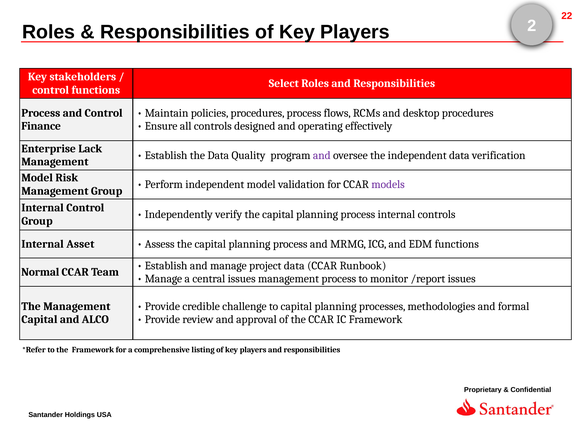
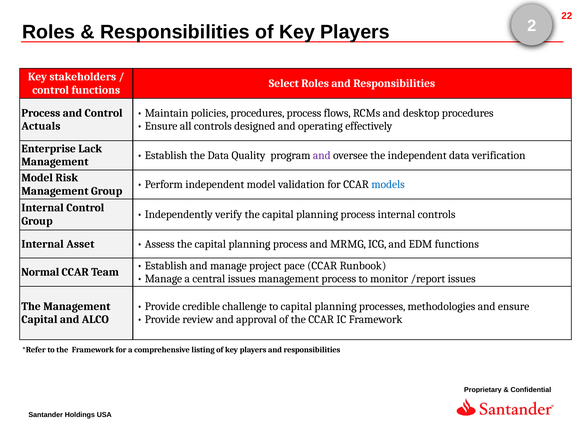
Finance: Finance -> Actuals
models colour: purple -> blue
project data: data -> pace
and formal: formal -> ensure
